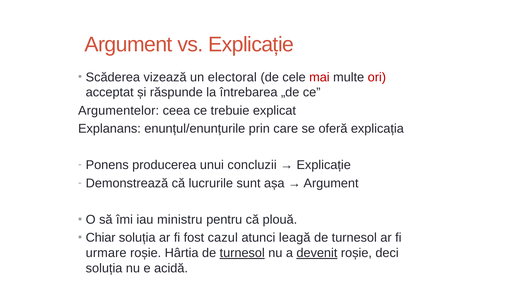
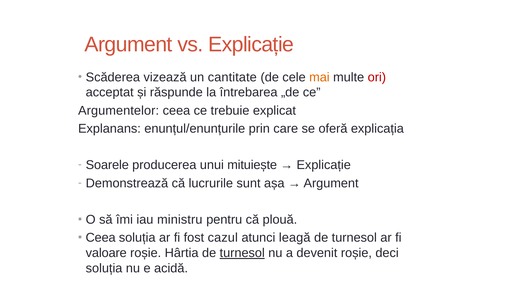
electoral: electoral -> cantitate
mai colour: red -> orange
Ponens: Ponens -> Soarele
concluzii: concluzii -> mituiește
Chiar at (101, 238): Chiar -> Ceea
urmare: urmare -> valoare
devenit underline: present -> none
